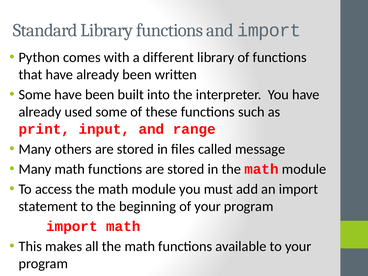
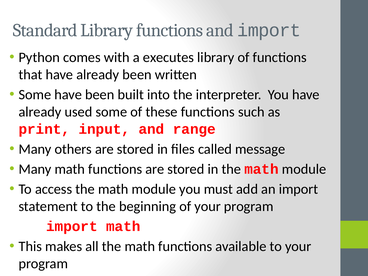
different: different -> executes
